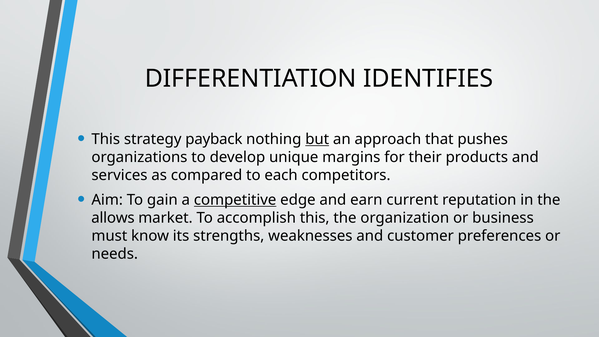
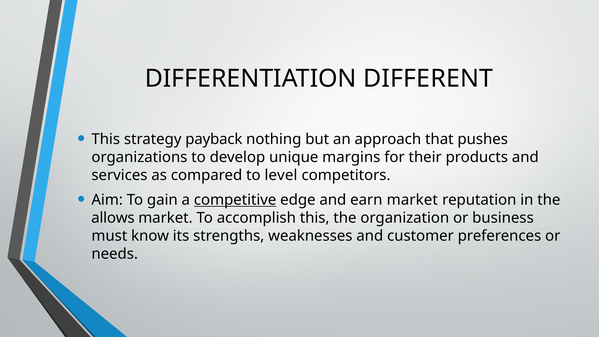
IDENTIFIES: IDENTIFIES -> DIFFERENT
but underline: present -> none
each: each -> level
earn current: current -> market
